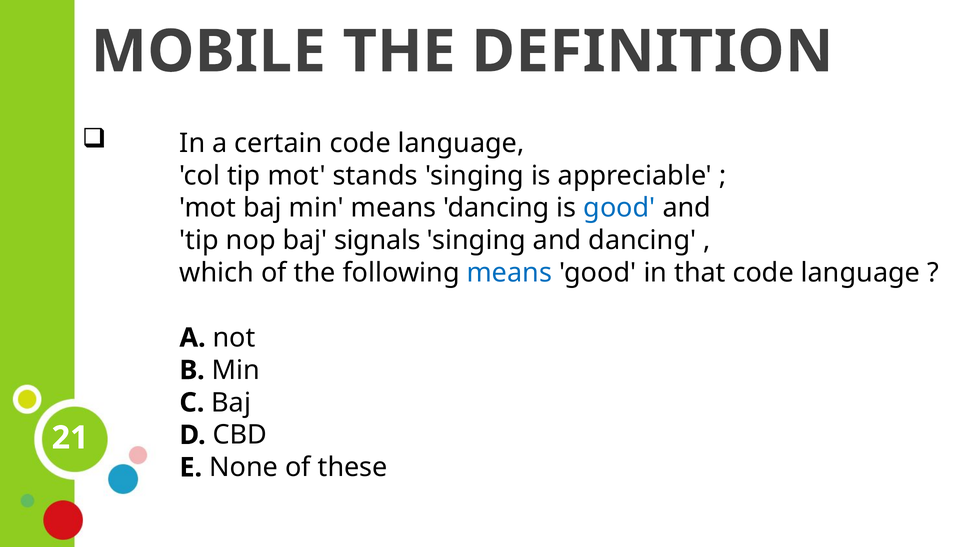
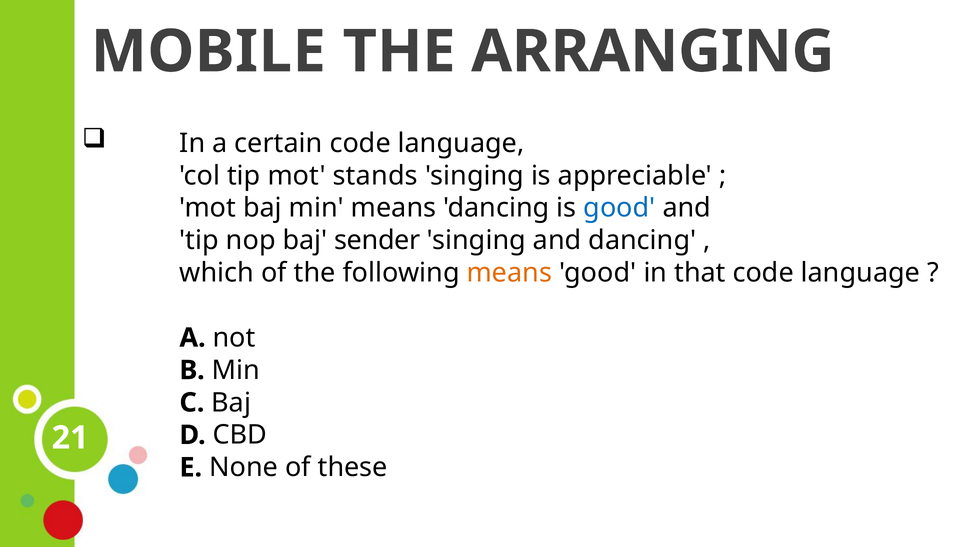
DEFINITION: DEFINITION -> ARRANGING
signals: signals -> sender
means at (509, 273) colour: blue -> orange
